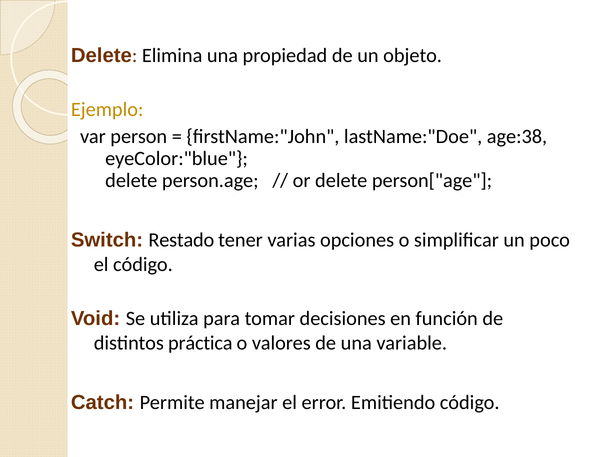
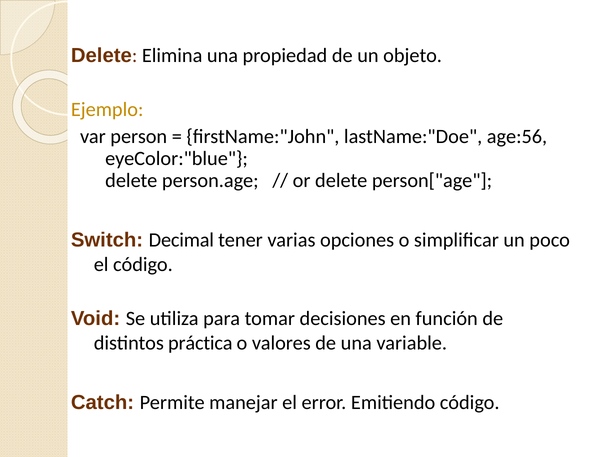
age:38: age:38 -> age:56
Restado: Restado -> Decimal
